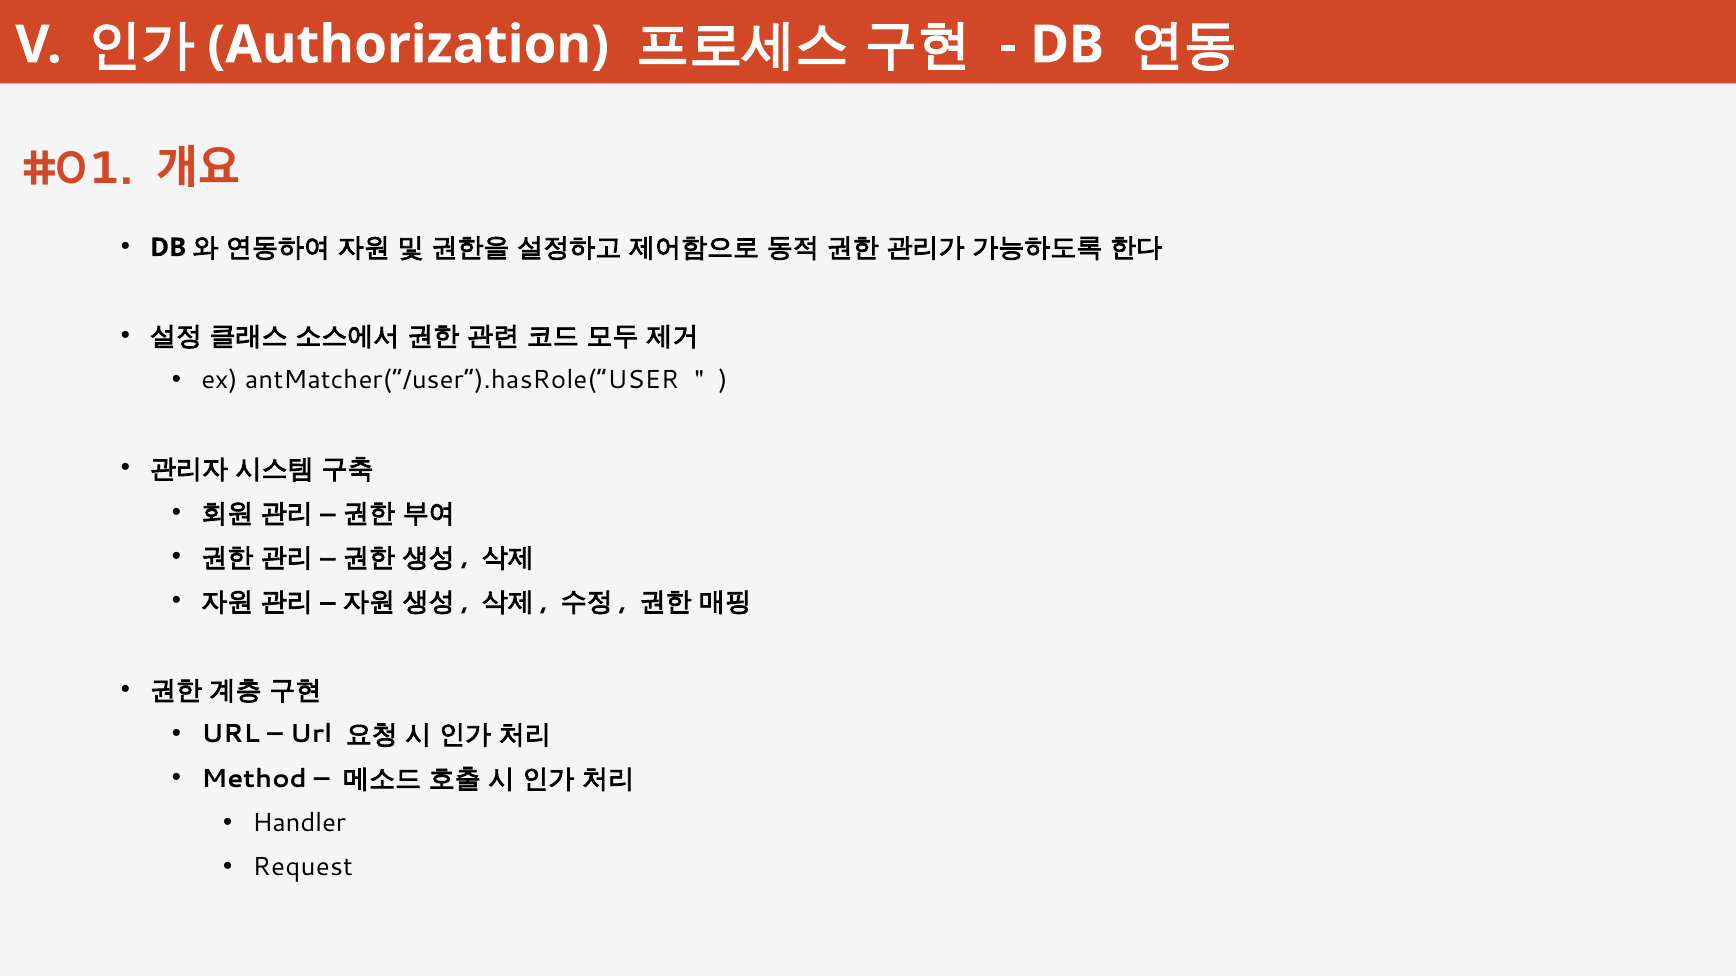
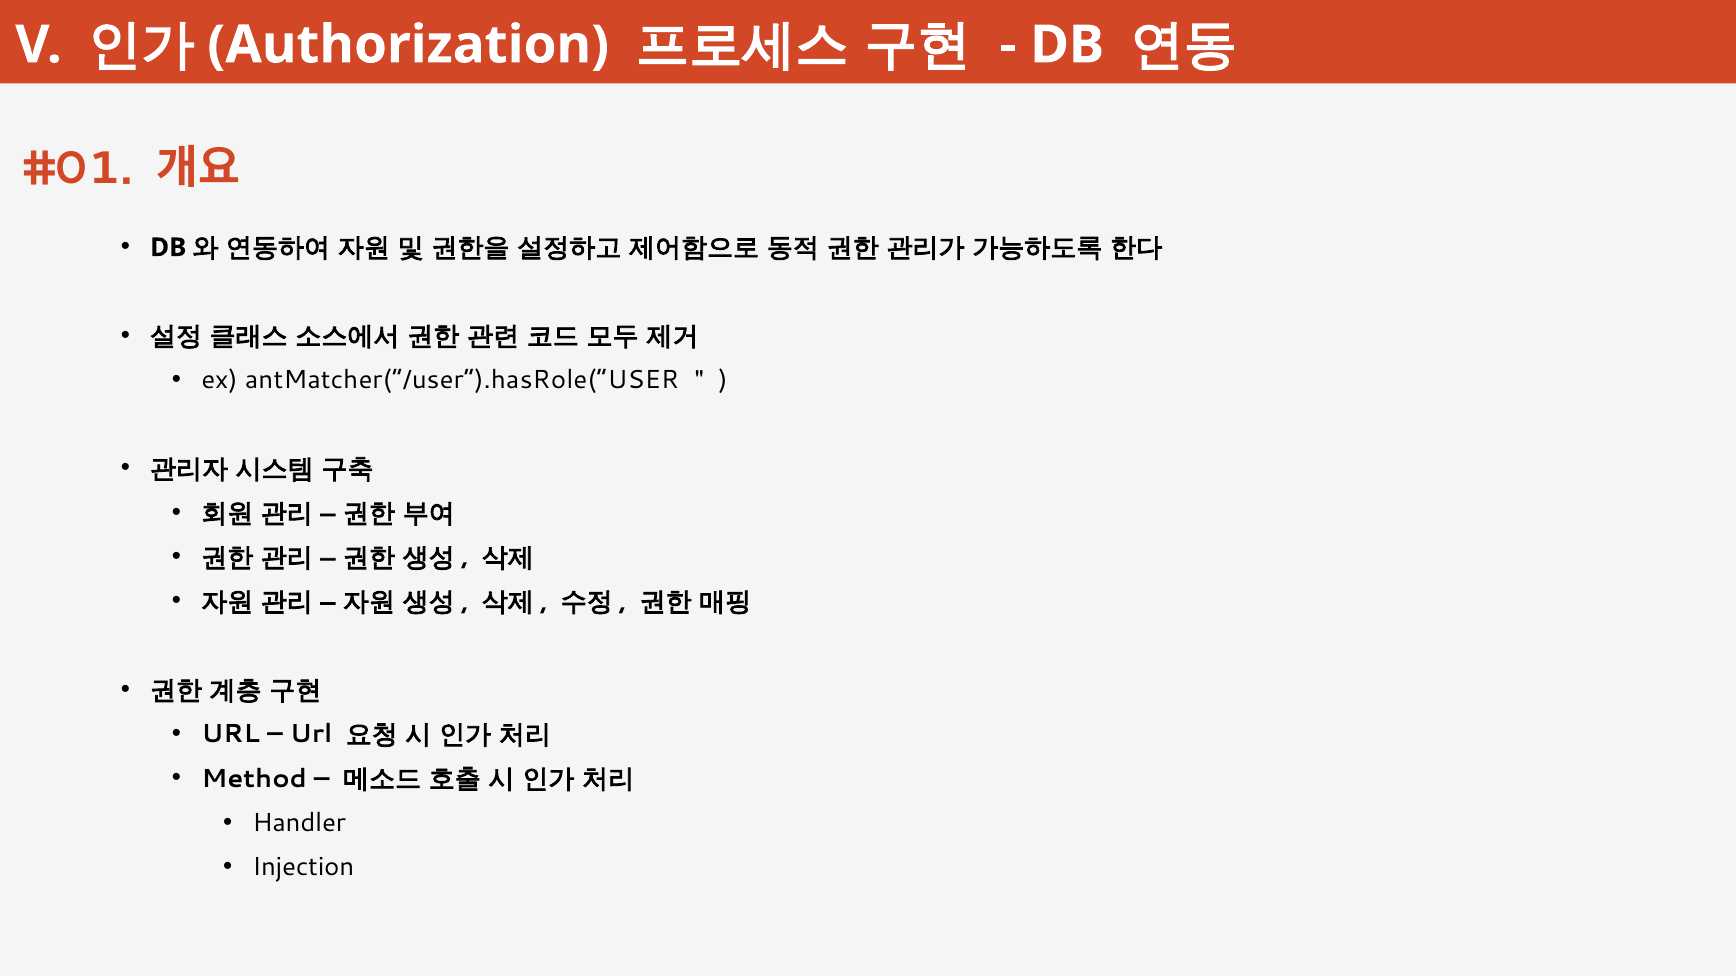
Request: Request -> Injection
